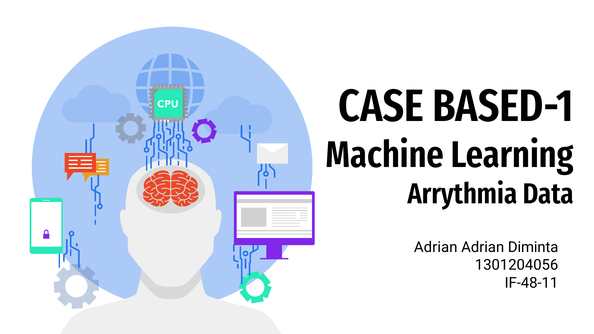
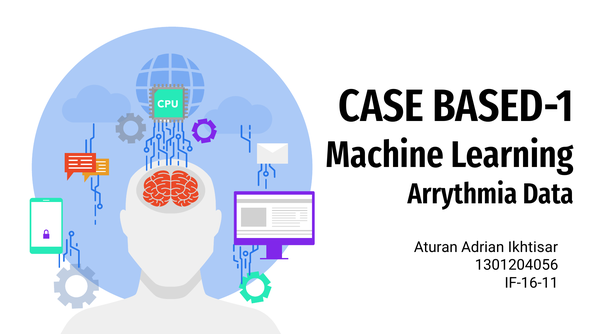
Adrian at (436, 247): Adrian -> Aturan
Diminta: Diminta -> Ikhtisar
IF-48-11: IF-48-11 -> IF-16-11
